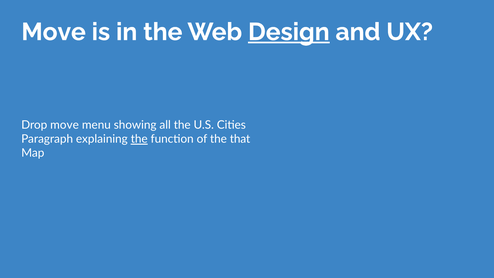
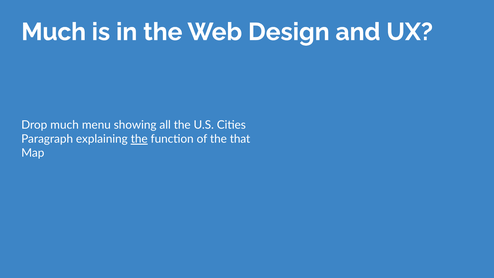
Move at (54, 32): Move -> Much
Design underline: present -> none
Drop move: move -> much
